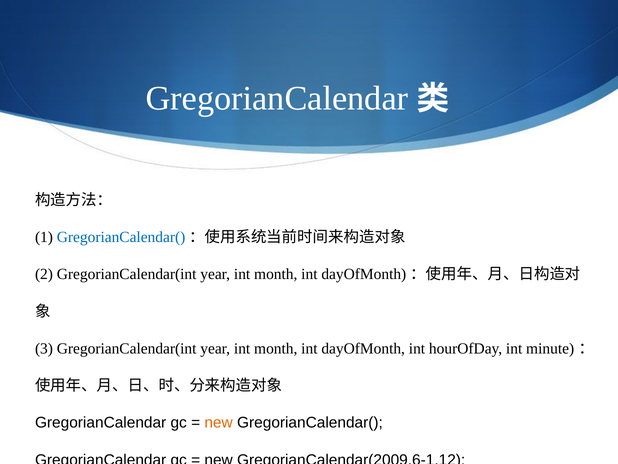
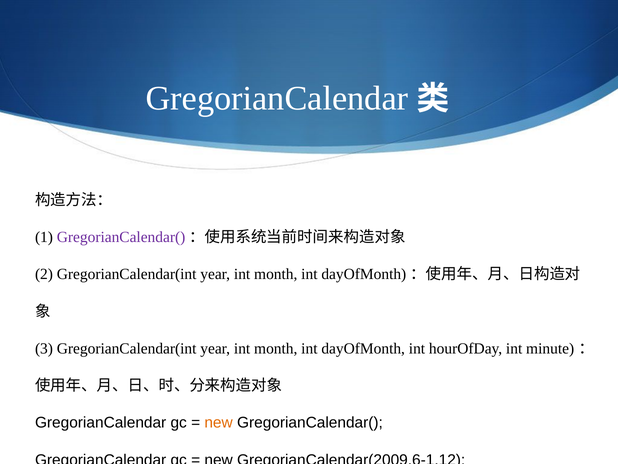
GregorianCalendar( at (121, 237) colour: blue -> purple
